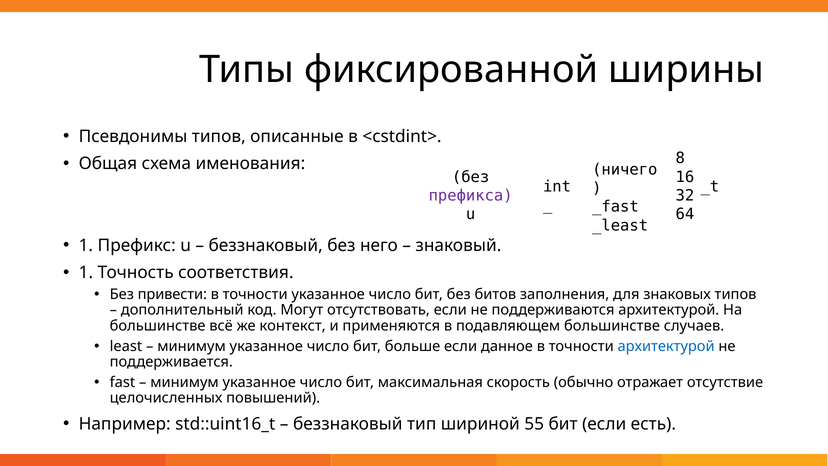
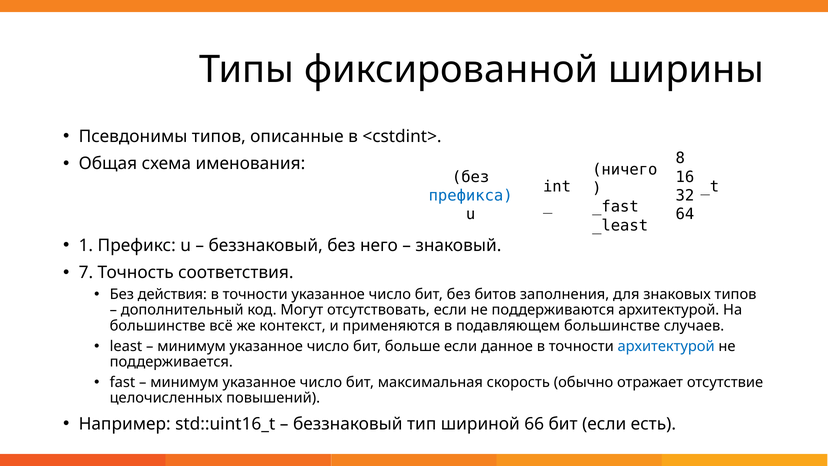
префикса colour: purple -> blue
1 at (86, 273): 1 -> 7
привести: привести -> действия
55: 55 -> 66
